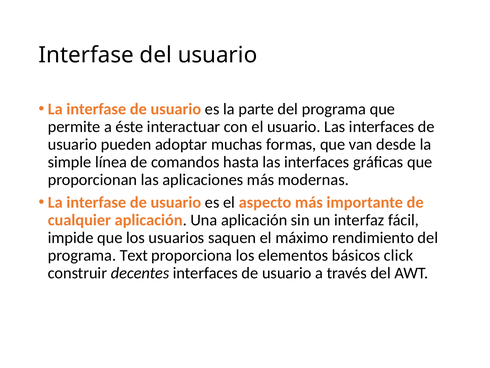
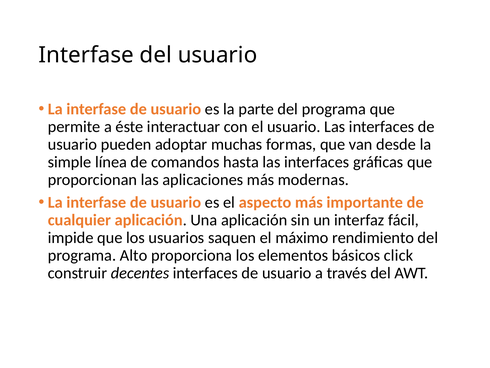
Text: Text -> Alto
